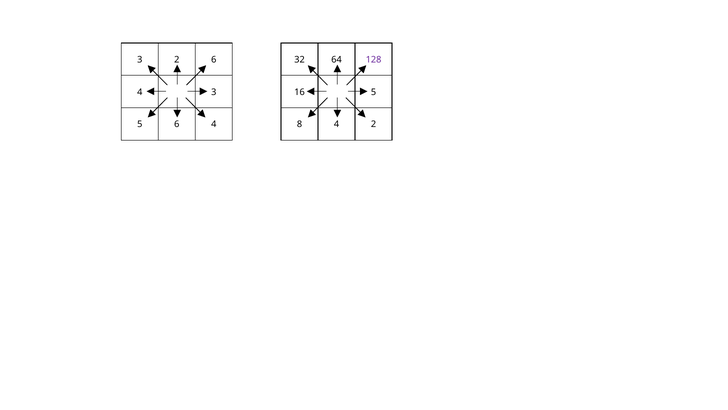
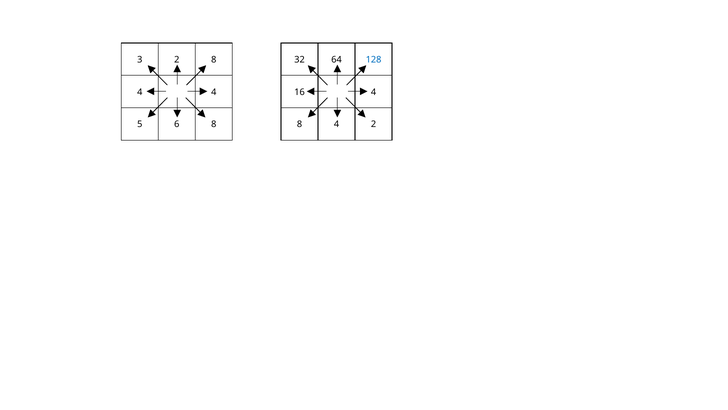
6 at (214, 60): 6 -> 8
128 colour: purple -> blue
4 3: 3 -> 4
16 5: 5 -> 4
5 6 4: 4 -> 8
